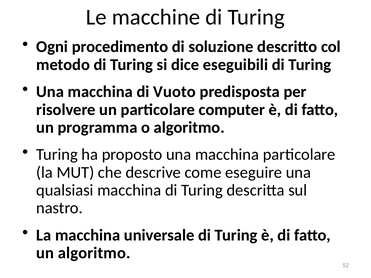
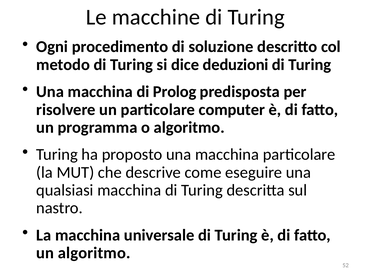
eseguibili: eseguibili -> deduzioni
Vuoto: Vuoto -> Prolog
